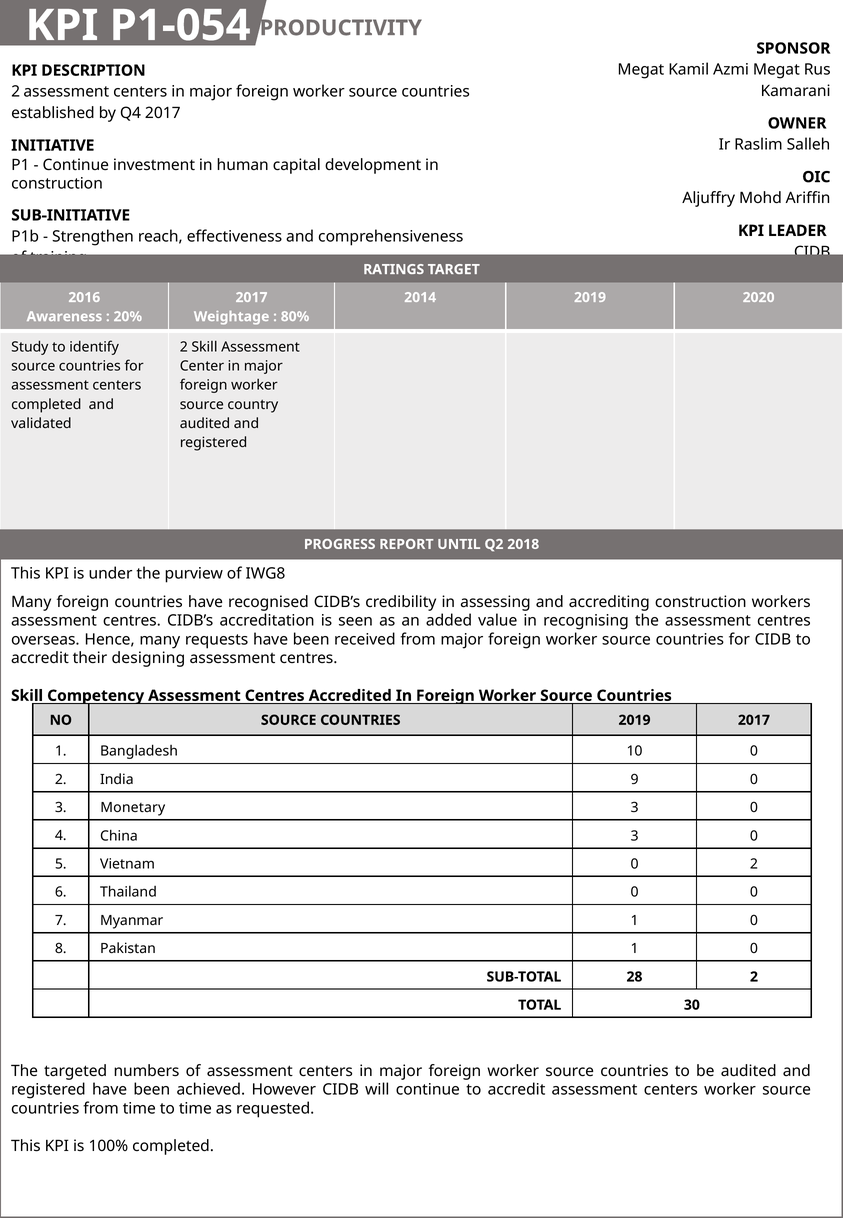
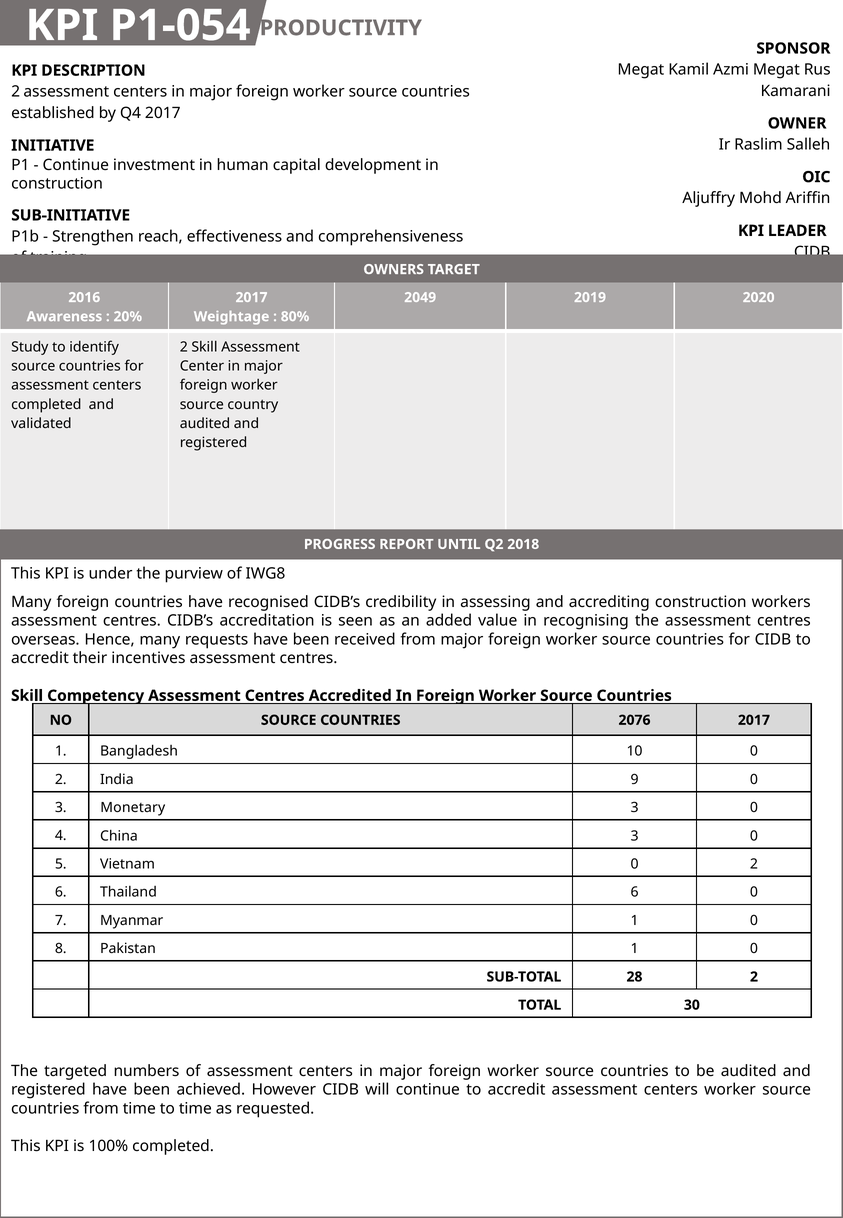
RATINGS: RATINGS -> OWNERS
2014: 2014 -> 2049
designing: designing -> incentives
COUNTRIES 2019: 2019 -> 2076
Thailand 0: 0 -> 6
